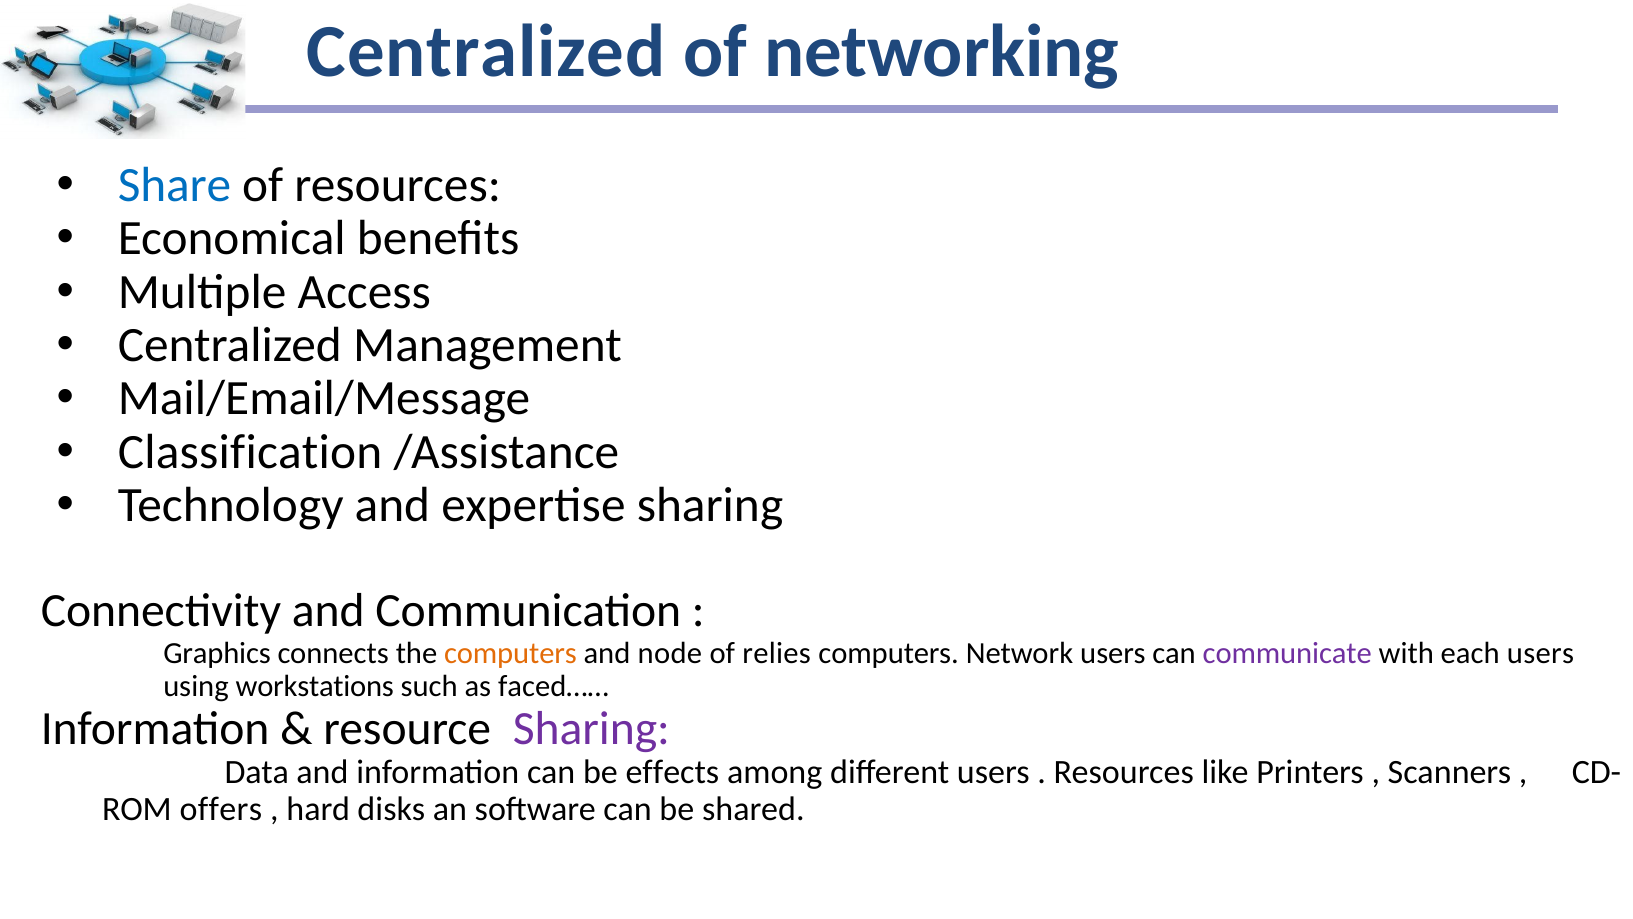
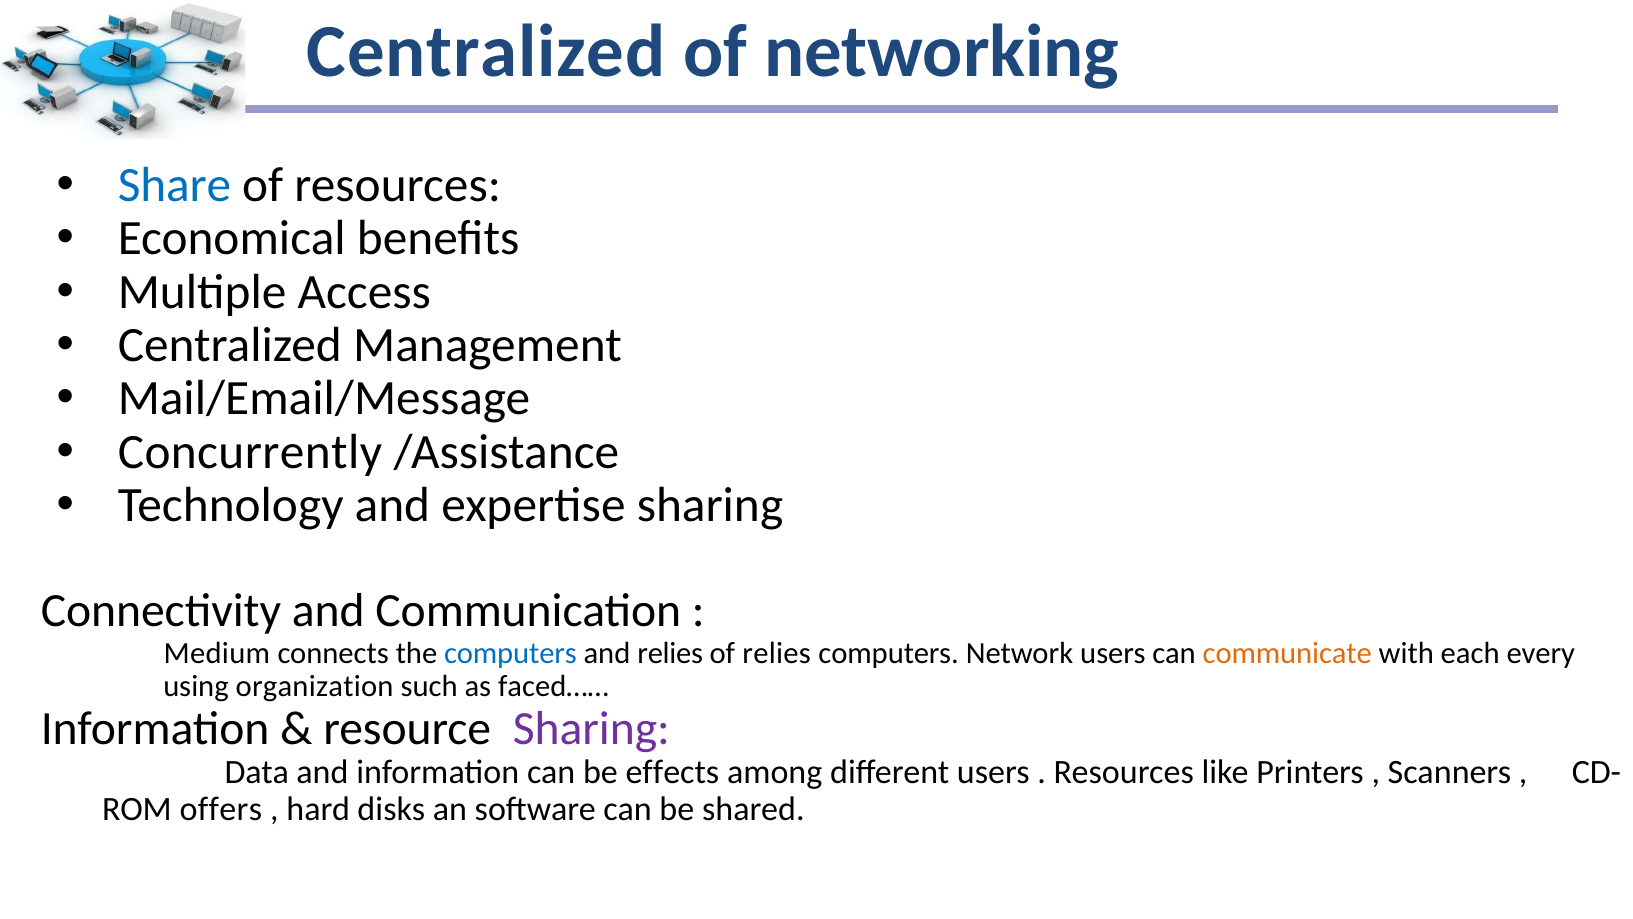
Classification: Classification -> Concurrently
Graphics: Graphics -> Medium
computers at (510, 653) colour: orange -> blue
and node: node -> relies
communicate colour: purple -> orange
each users: users -> every
workstations: workstations -> organization
